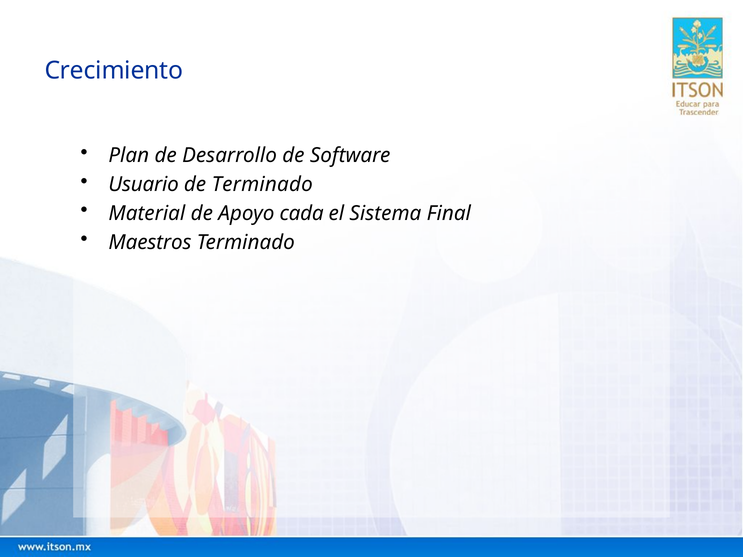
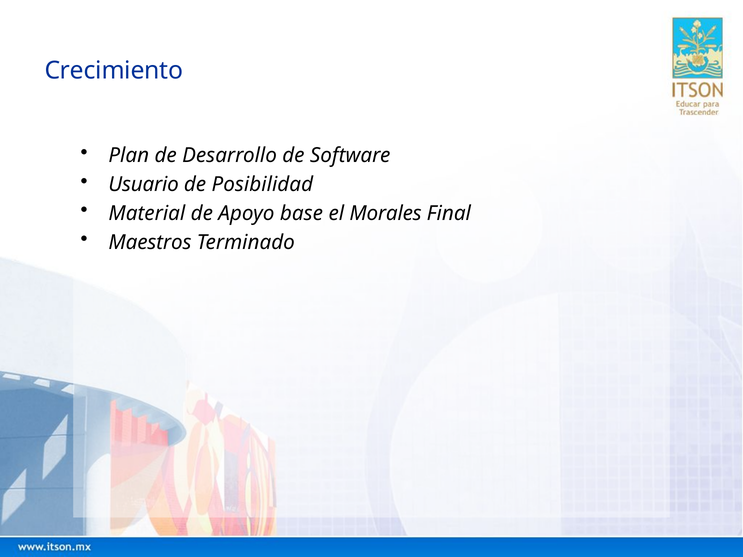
de Terminado: Terminado -> Posibilidad
cada: cada -> base
Sistema: Sistema -> Morales
